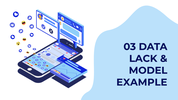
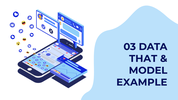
LACK: LACK -> THAT
